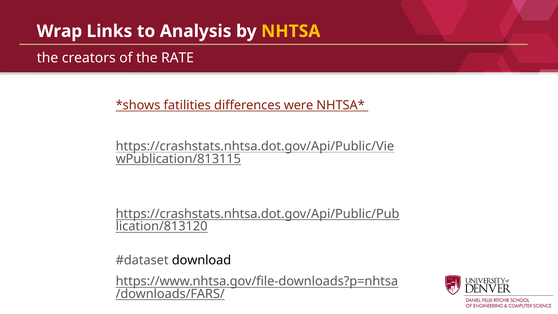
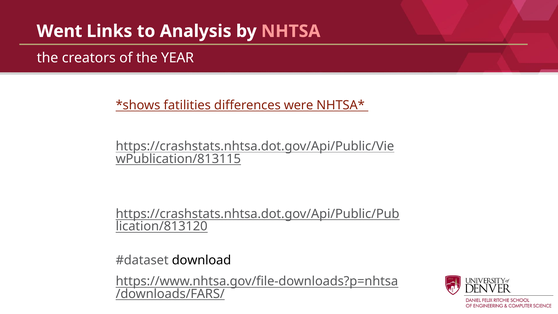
Wrap: Wrap -> Went
NHTSA colour: yellow -> pink
RATE: RATE -> YEAR
